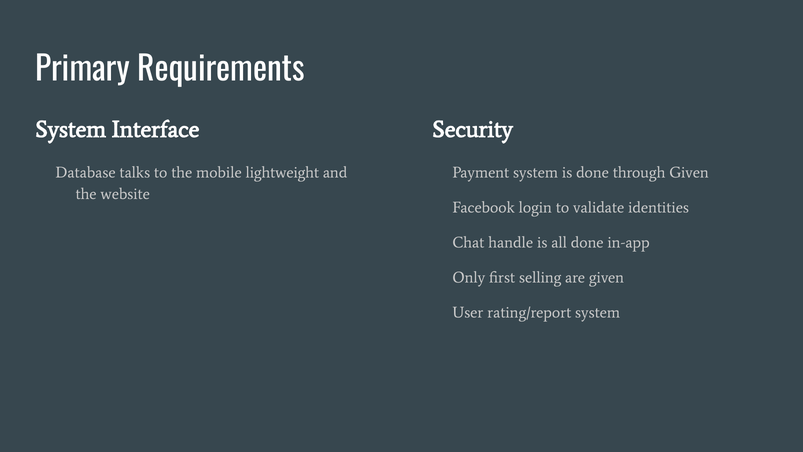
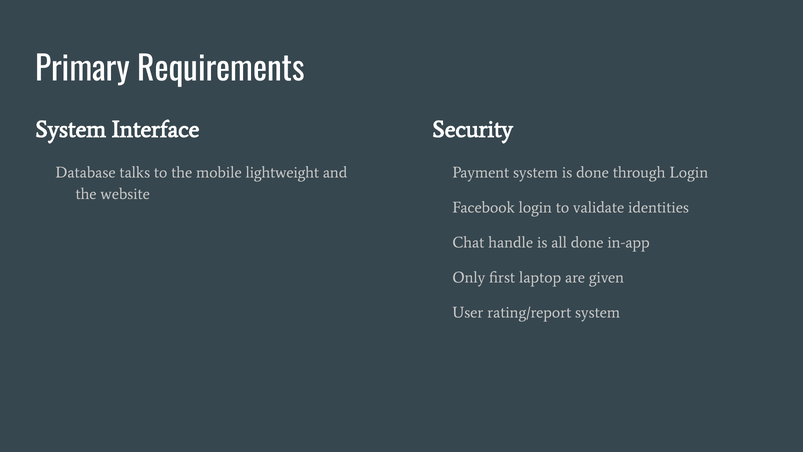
through Given: Given -> Login
selling: selling -> laptop
